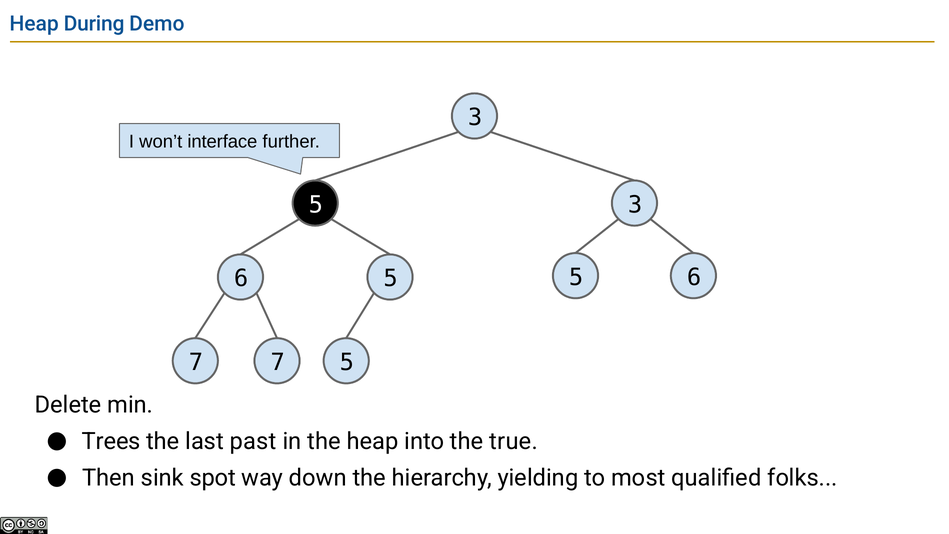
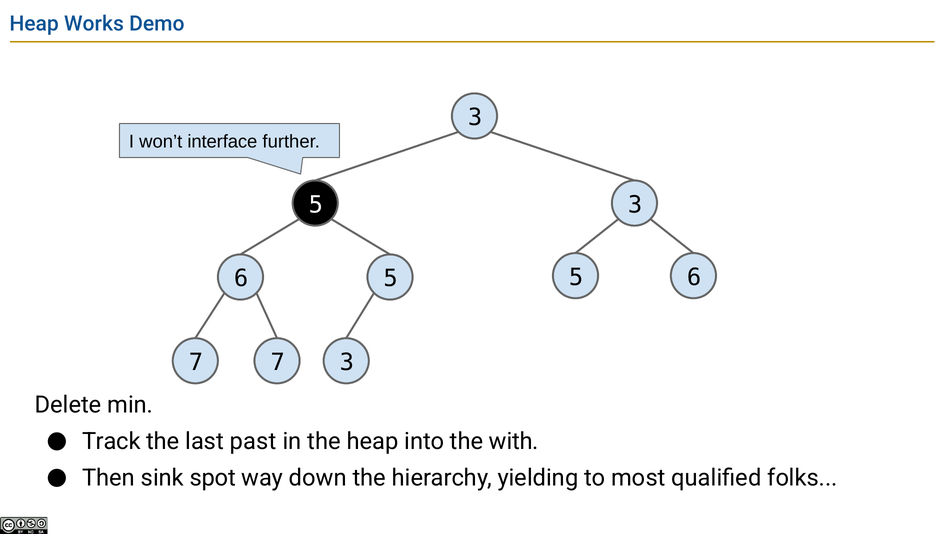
During: During -> Works
7 5: 5 -> 3
Trees: Trees -> Track
true: true -> with
